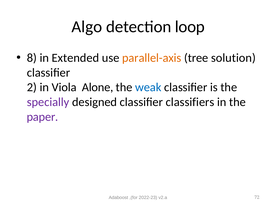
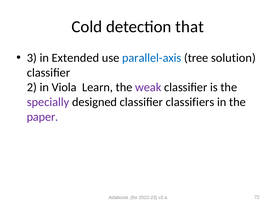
Algo: Algo -> Cold
loop: loop -> that
8: 8 -> 3
parallel-axis colour: orange -> blue
Alone: Alone -> Learn
weak colour: blue -> purple
